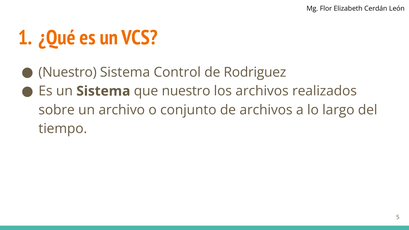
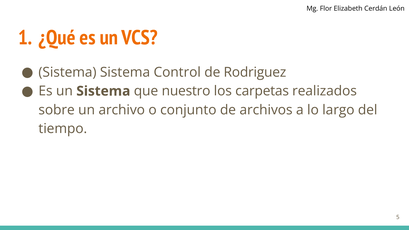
Nuestro at (68, 72): Nuestro -> Sistema
los archivos: archivos -> carpetas
